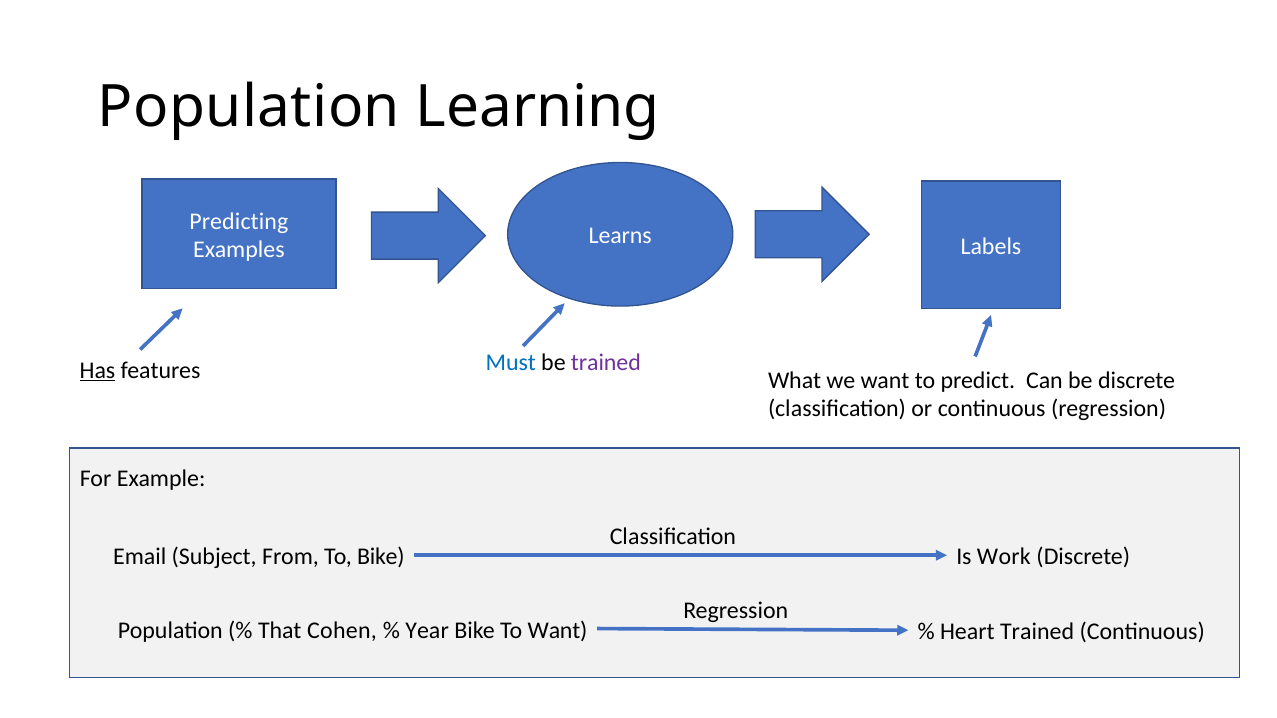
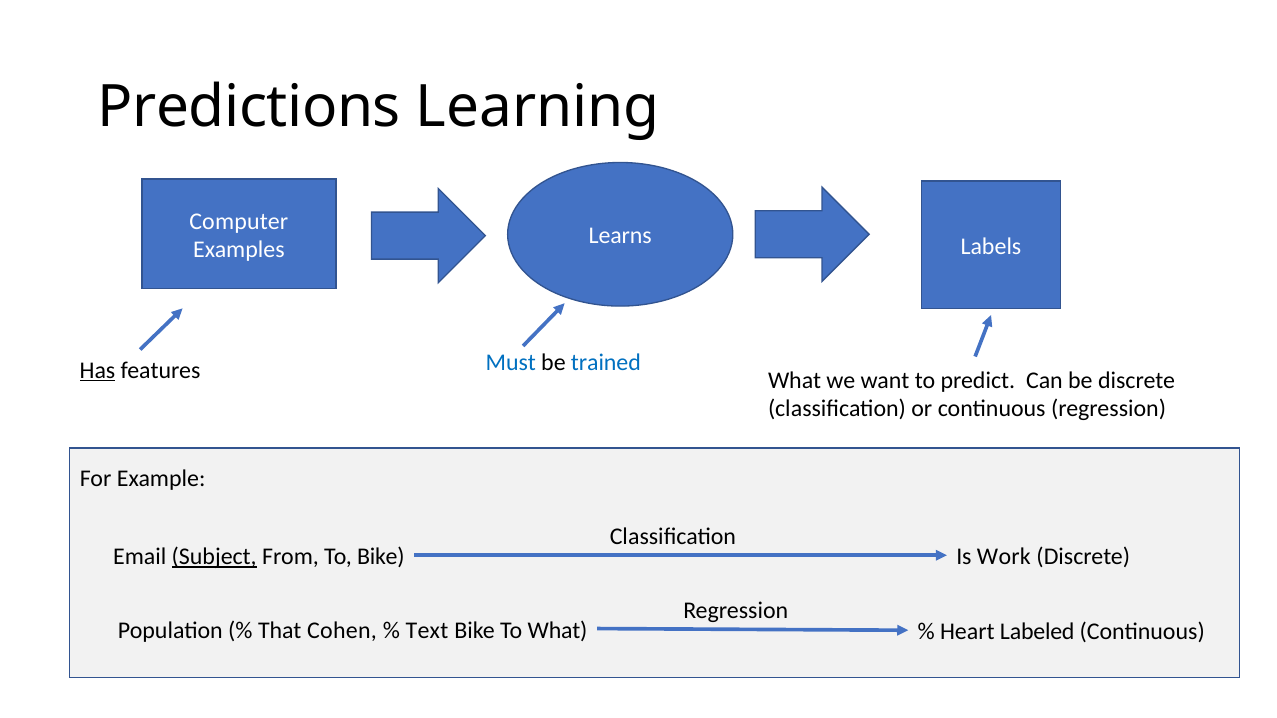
Population at (249, 107): Population -> Predictions
Predicting: Predicting -> Computer
trained at (606, 363) colour: purple -> blue
Subject underline: none -> present
Year: Year -> Text
To Want: Want -> What
Heart Trained: Trained -> Labeled
